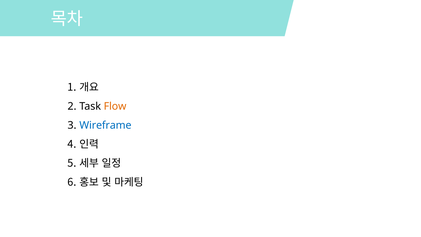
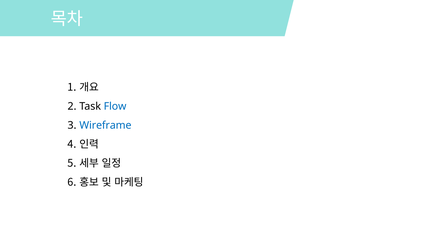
Flow colour: orange -> blue
